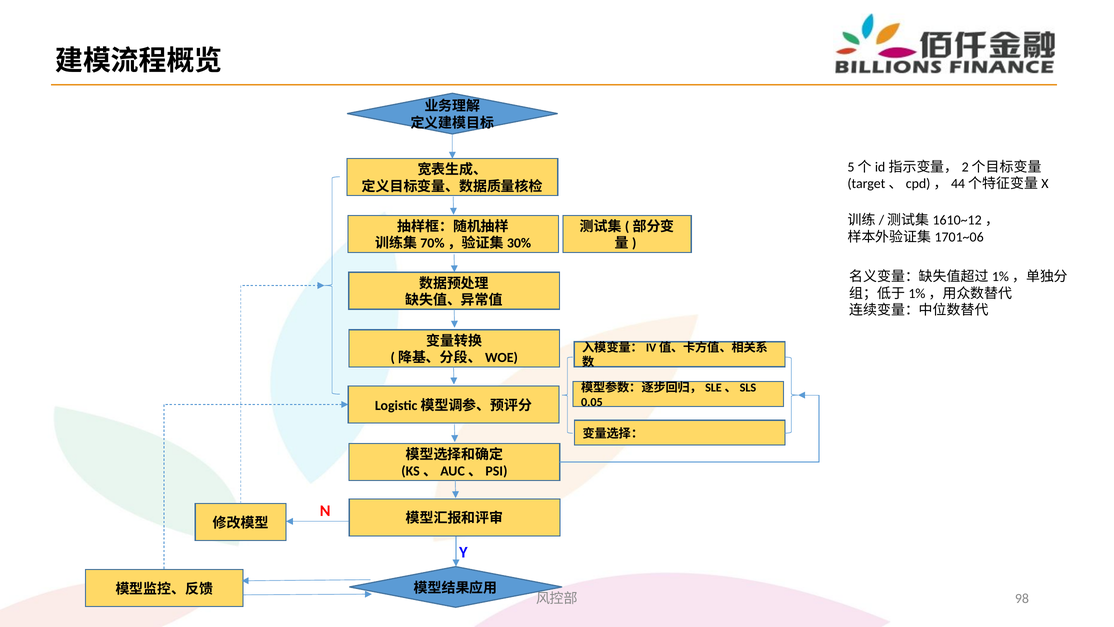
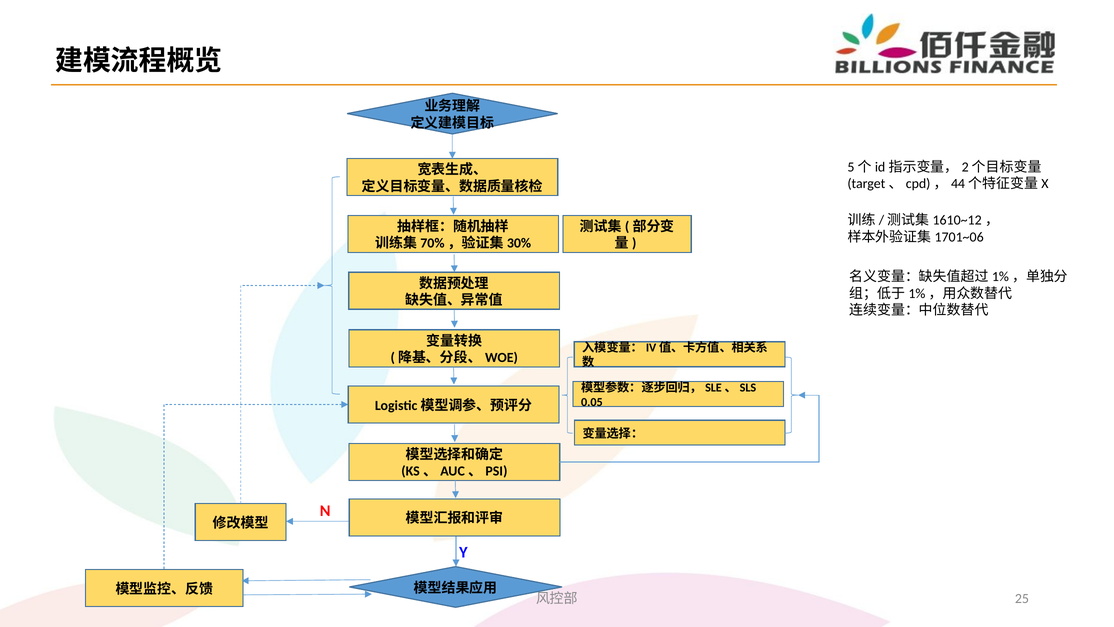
98: 98 -> 25
